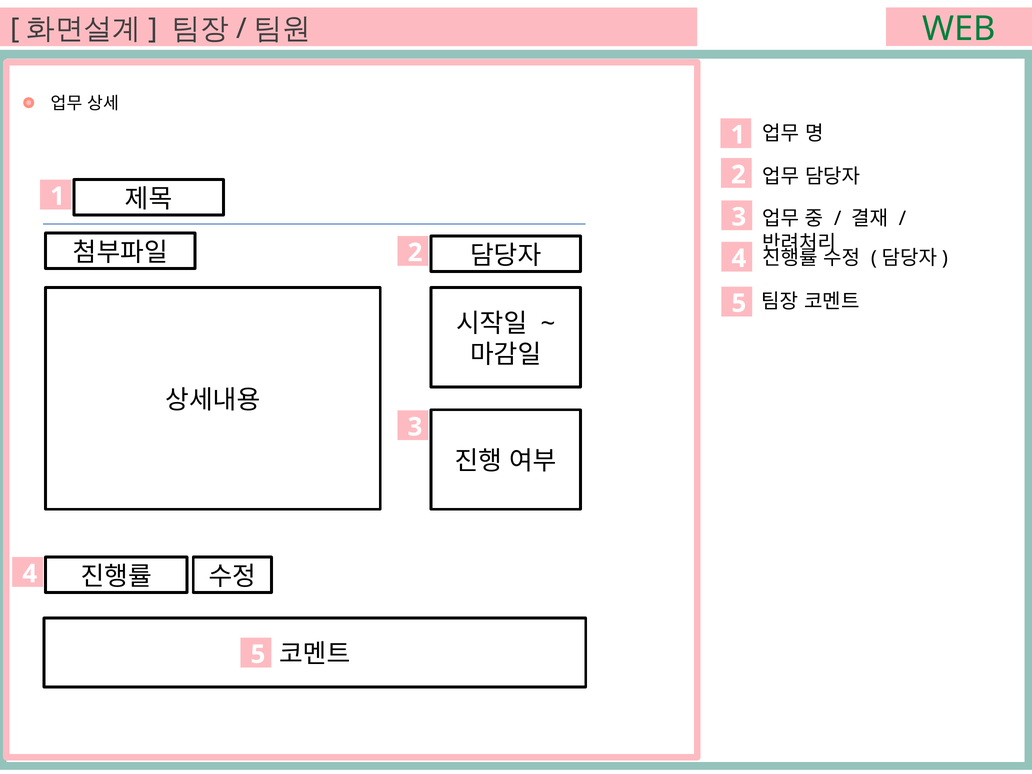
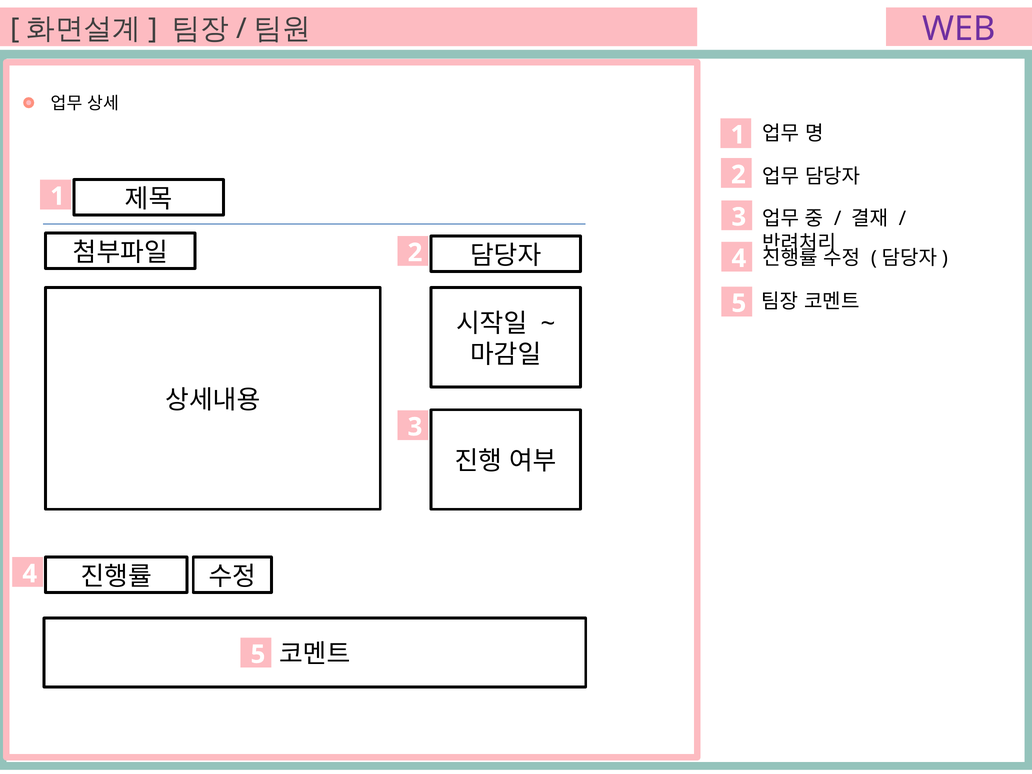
WEB colour: green -> purple
